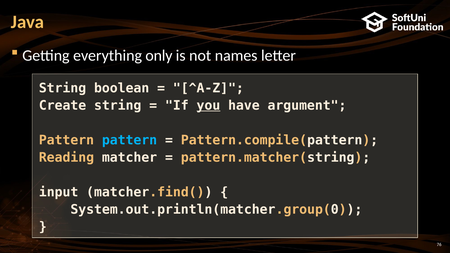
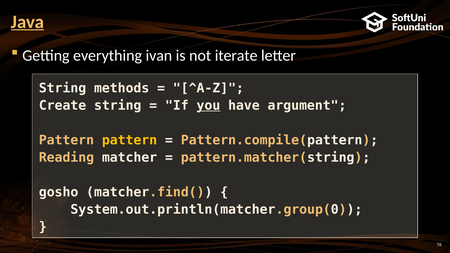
Java underline: none -> present
only: only -> ivan
names: names -> iterate
boolean: boolean -> methods
pattern at (130, 140) colour: light blue -> yellow
input: input -> gosho
